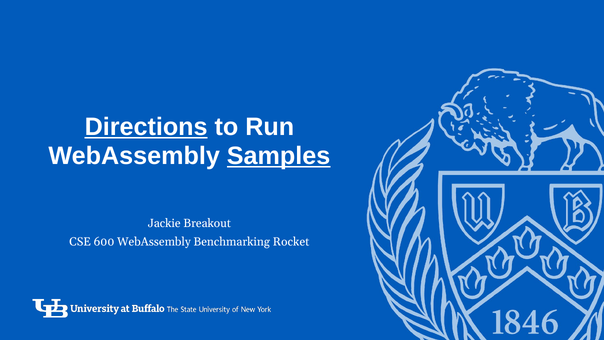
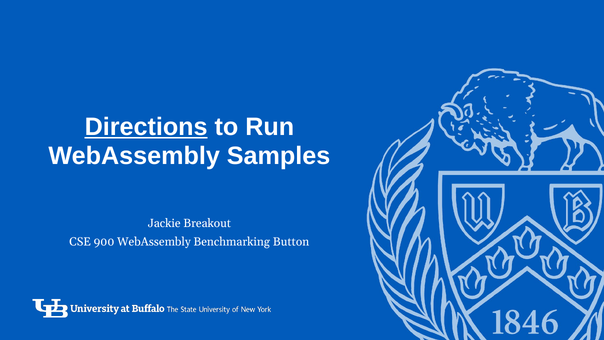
Samples underline: present -> none
600: 600 -> 900
Rocket: Rocket -> Button
